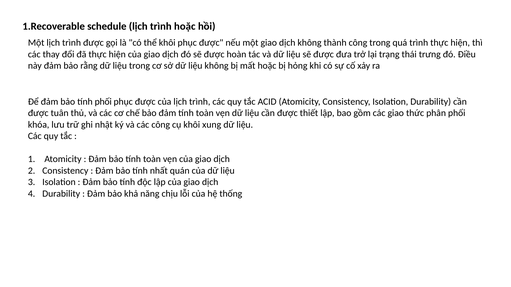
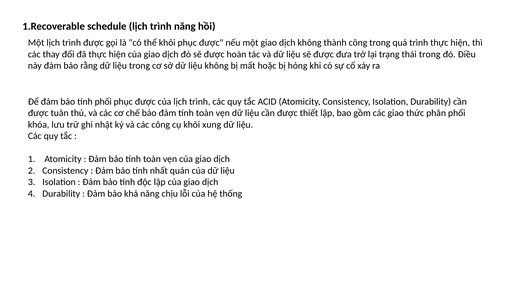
trình hoặc: hoặc -> năng
thái trưng: trưng -> trong
